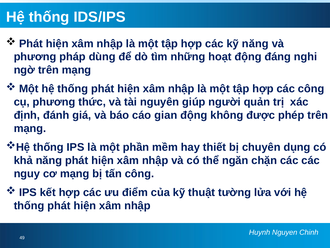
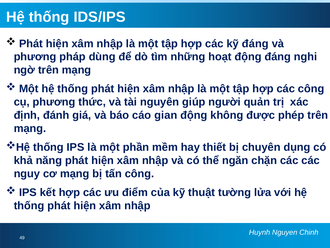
kỹ năng: năng -> đáng
